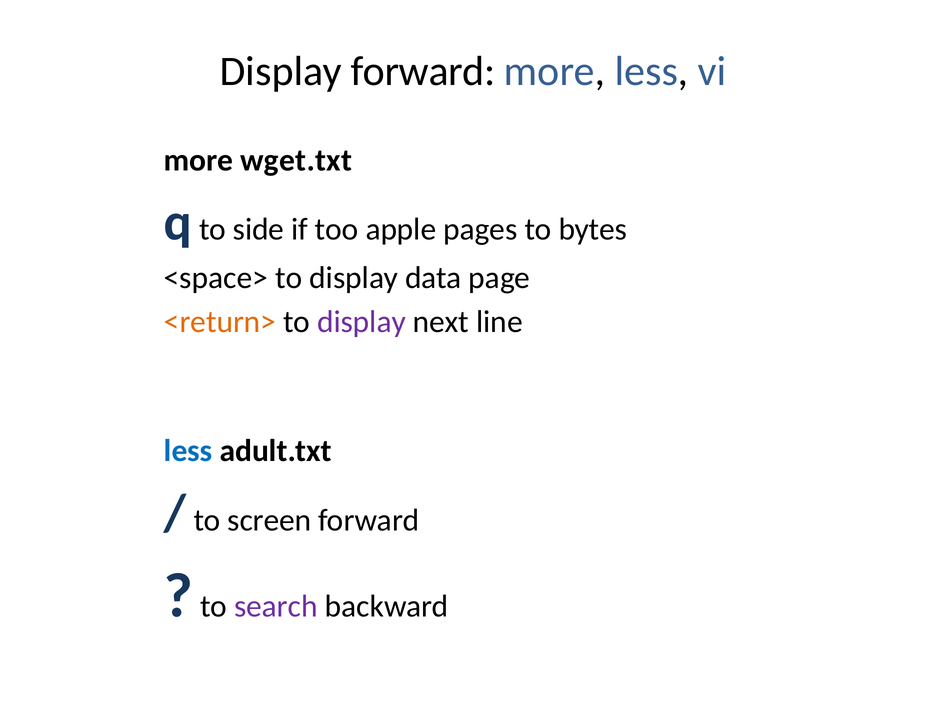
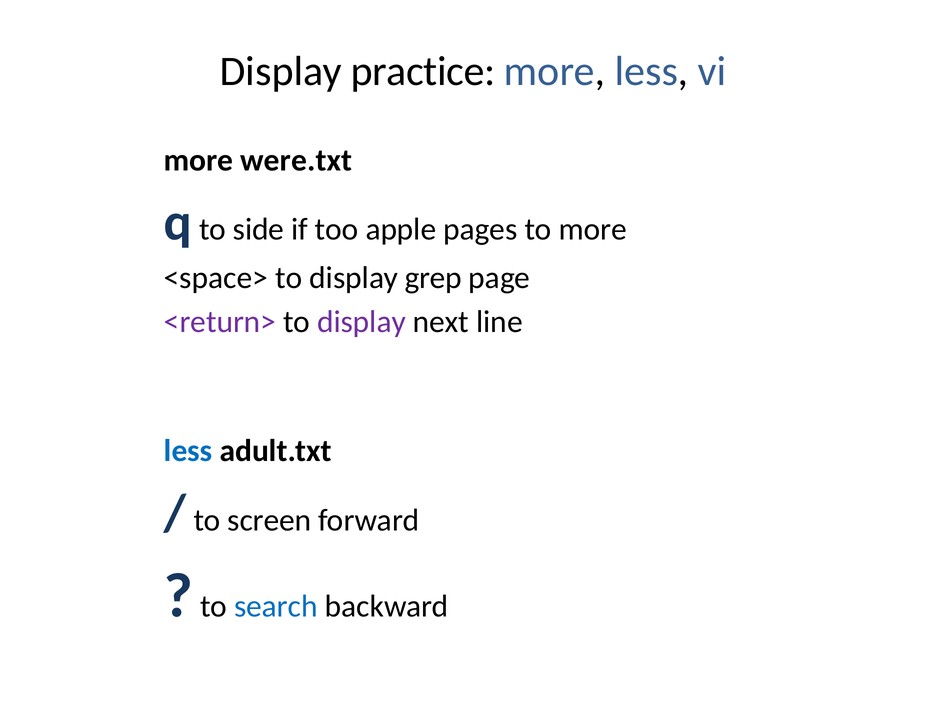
Display forward: forward -> practice
wget.txt: wget.txt -> were.txt
to bytes: bytes -> more
data: data -> grep
<return> colour: orange -> purple
search colour: purple -> blue
